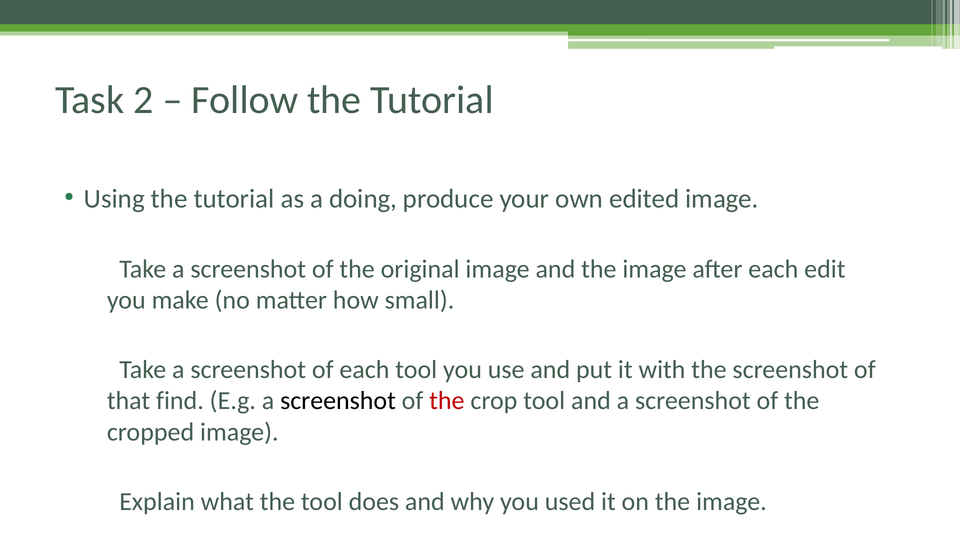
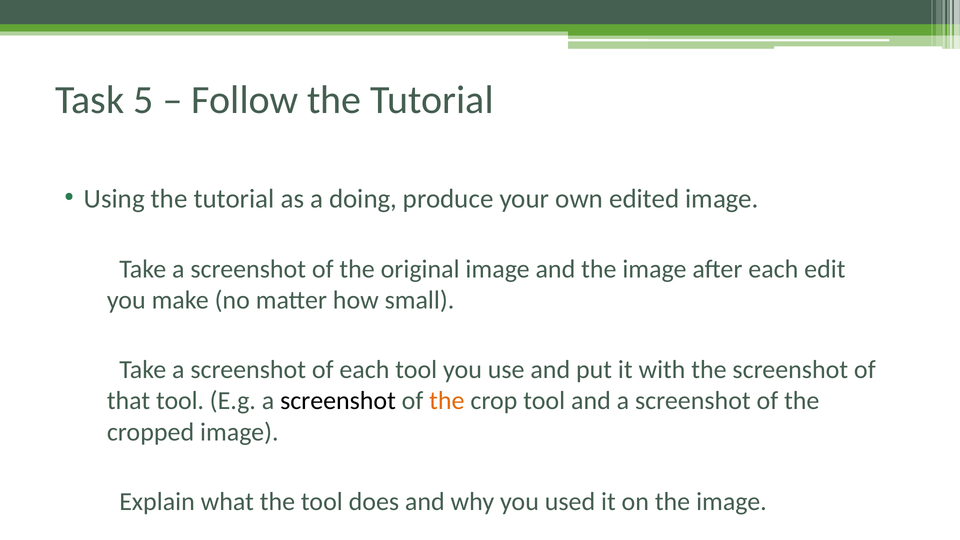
2: 2 -> 5
that find: find -> tool
the at (447, 401) colour: red -> orange
